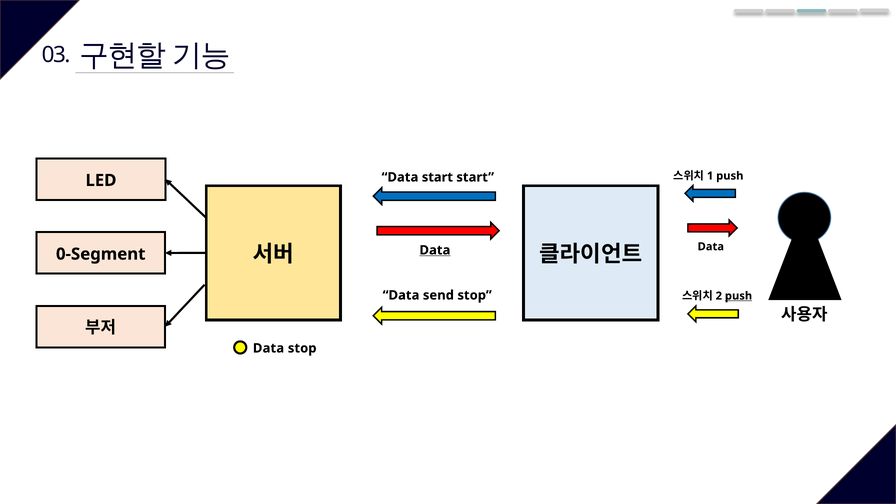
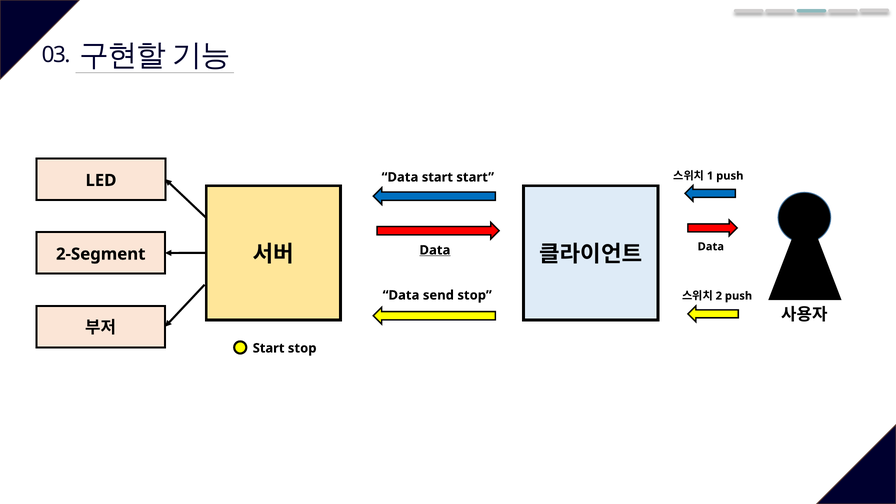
0-Segment: 0-Segment -> 2-Segment
push at (739, 296) underline: present -> none
Data at (268, 348): Data -> Start
